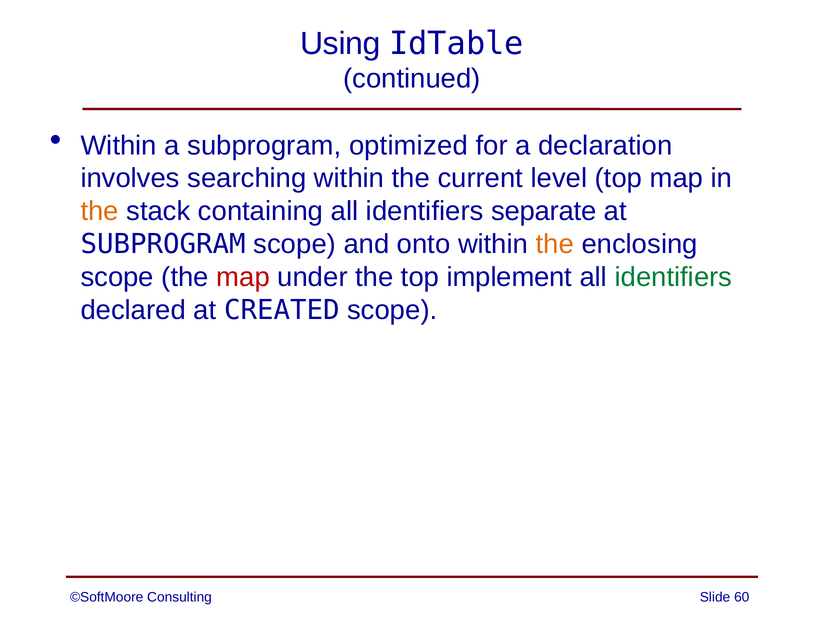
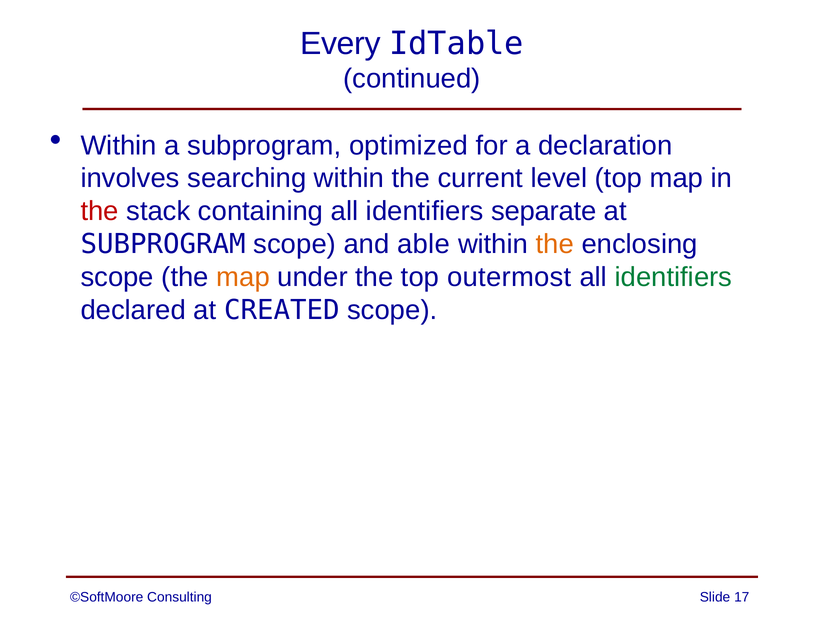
Using: Using -> Every
the at (100, 211) colour: orange -> red
onto: onto -> able
map at (243, 277) colour: red -> orange
implement: implement -> outermost
60: 60 -> 17
